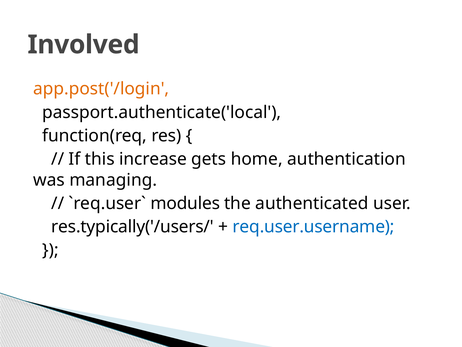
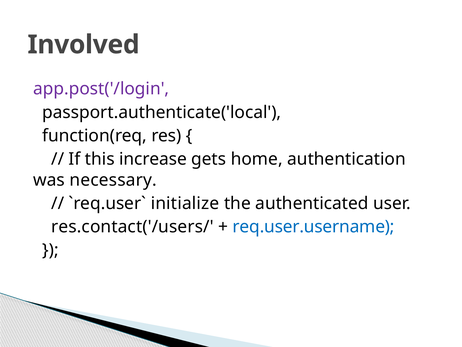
app.post('/login colour: orange -> purple
managing: managing -> necessary
modules: modules -> initialize
res.typically('/users/: res.typically('/users/ -> res.contact('/users/
